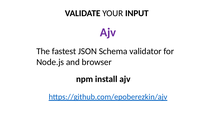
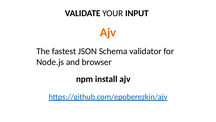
Ajv at (108, 32) colour: purple -> orange
